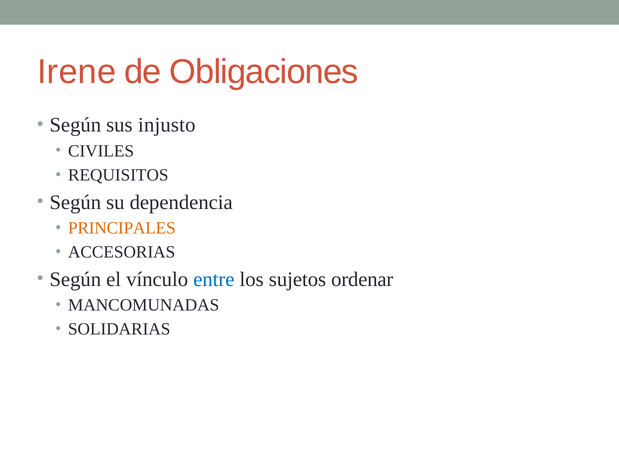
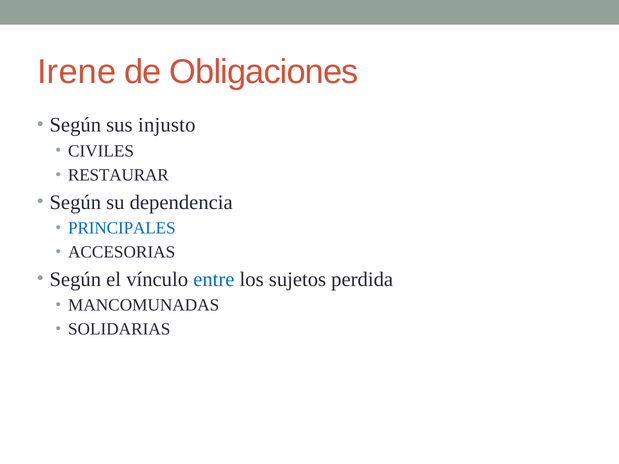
REQUISITOS: REQUISITOS -> RESTAURAR
PRINCIPALES colour: orange -> blue
ordenar: ordenar -> perdida
